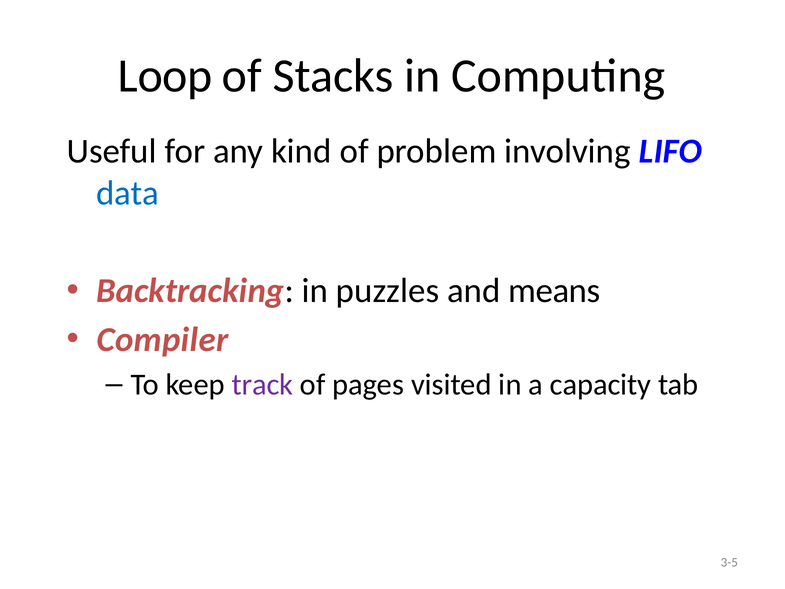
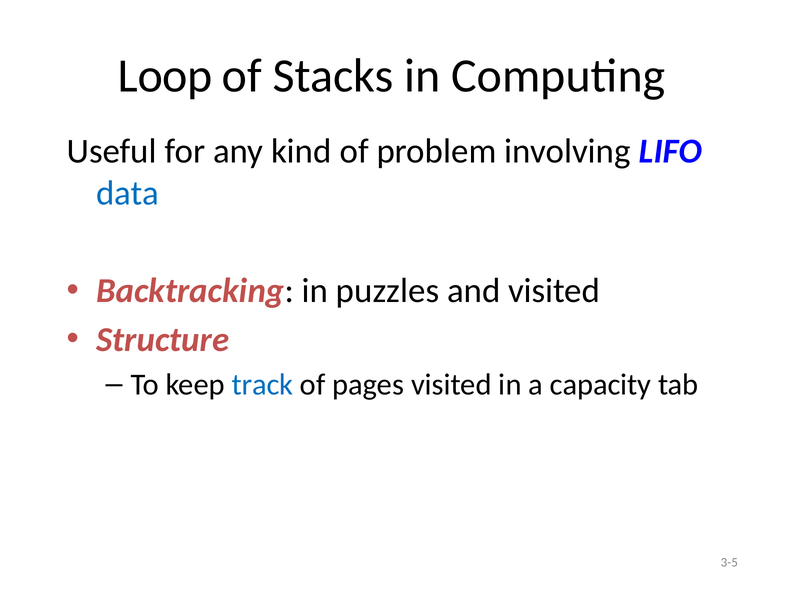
and means: means -> visited
Compiler: Compiler -> Structure
track colour: purple -> blue
